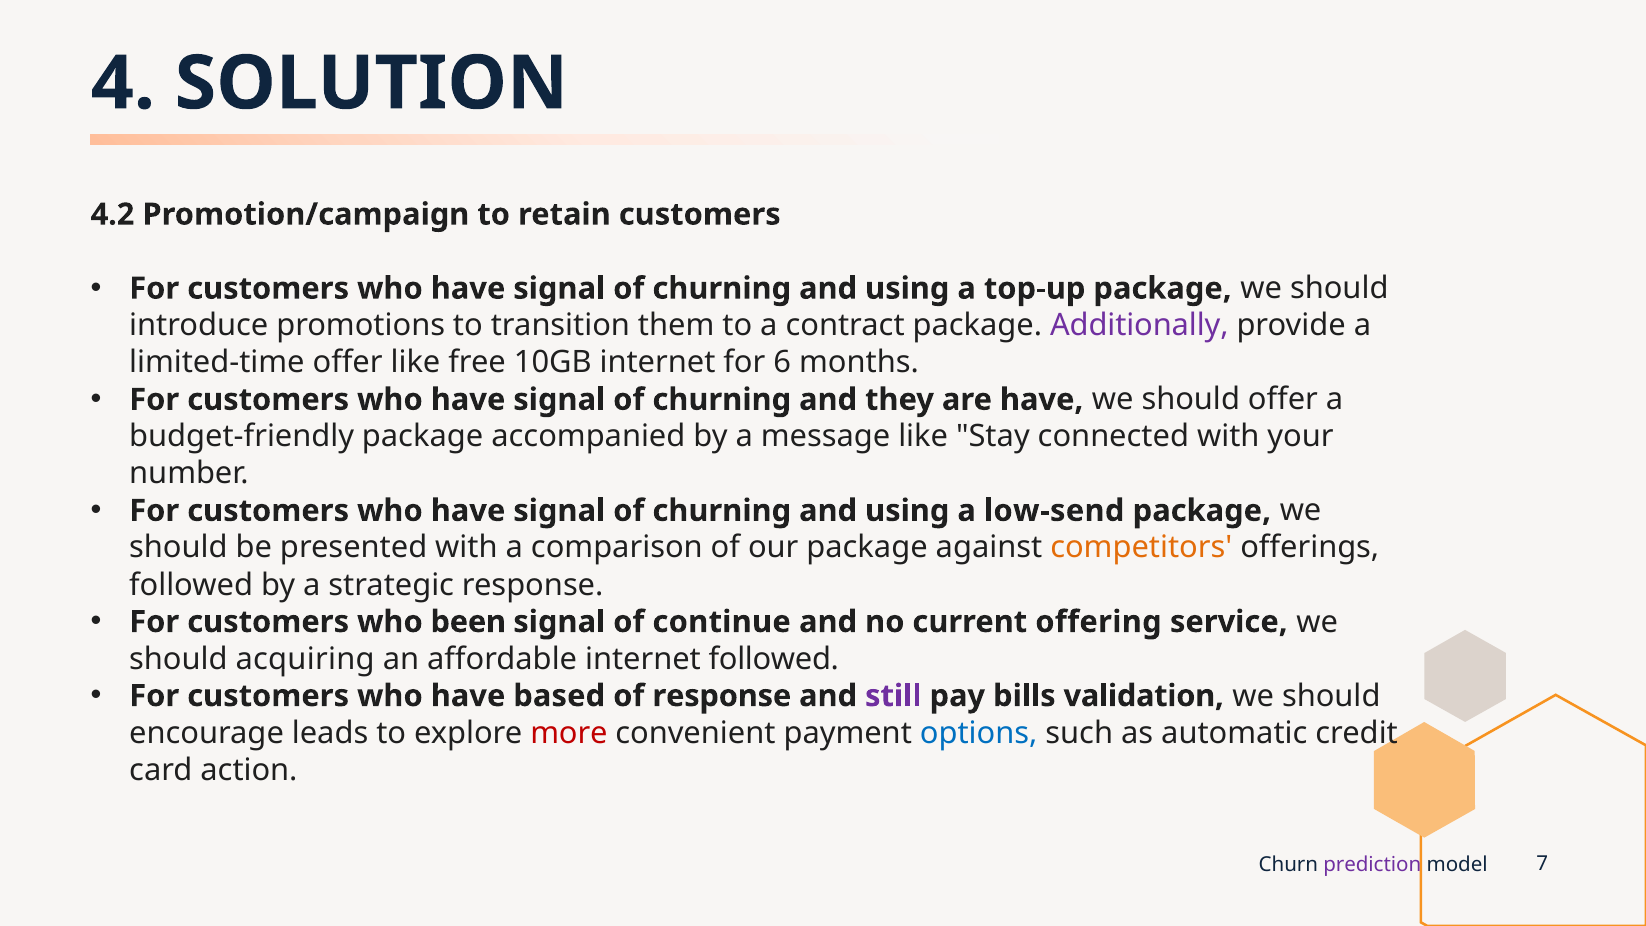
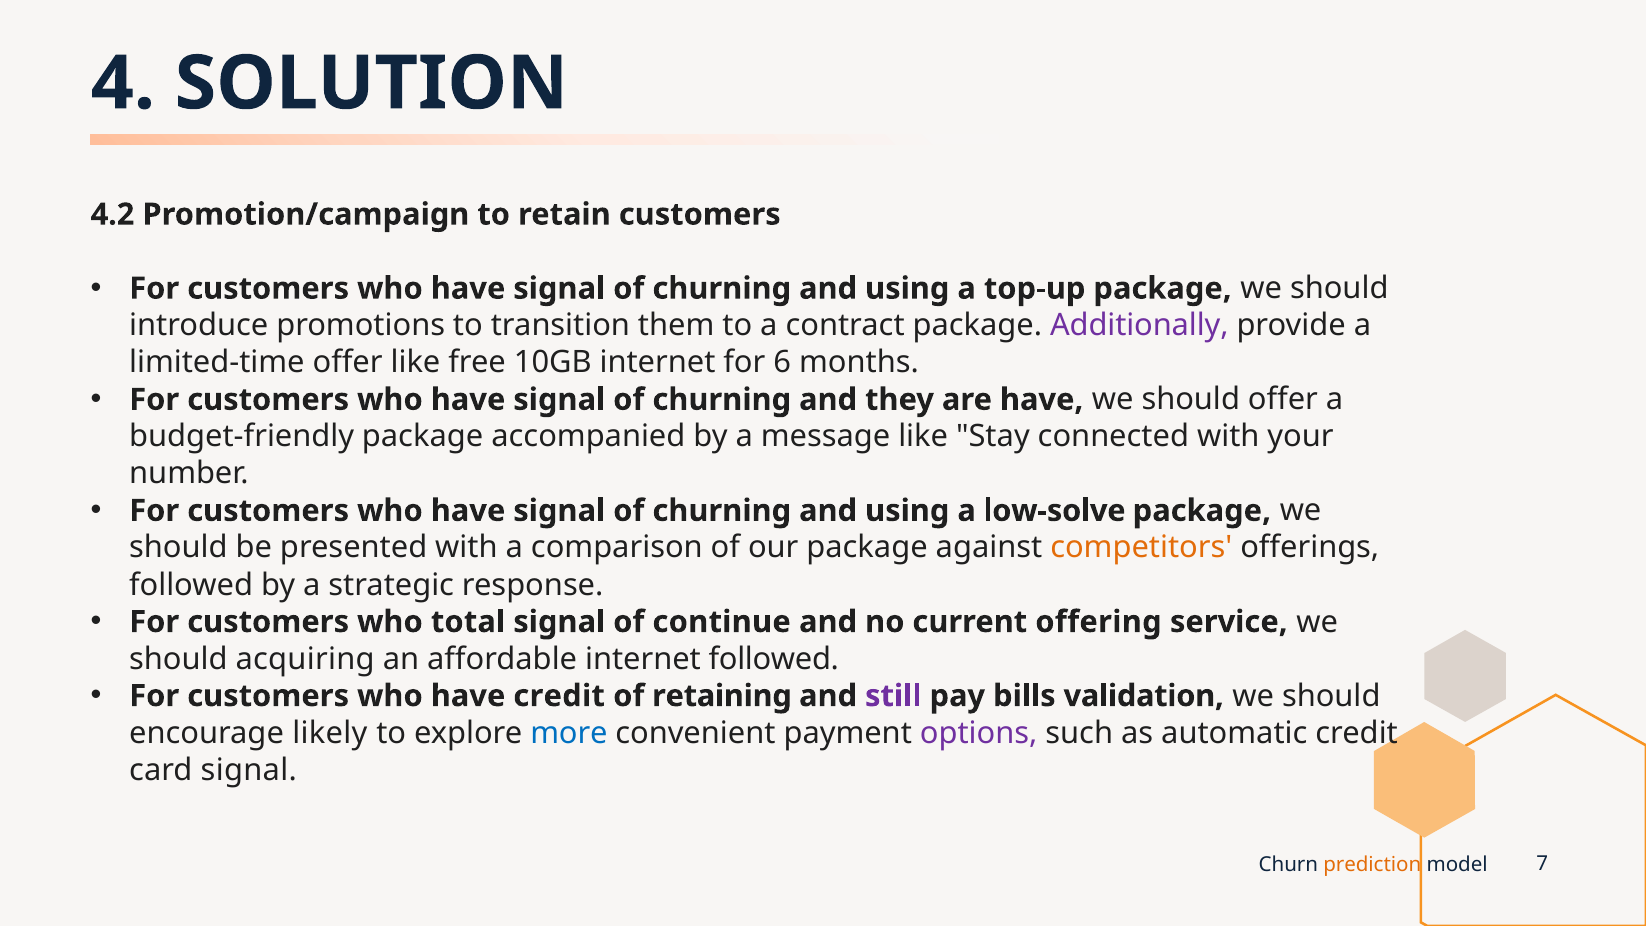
low-send: low-send -> low-solve
been: been -> total
have based: based -> credit
of response: response -> retaining
leads: leads -> likely
more colour: red -> blue
options colour: blue -> purple
card action: action -> signal
prediction colour: purple -> orange
